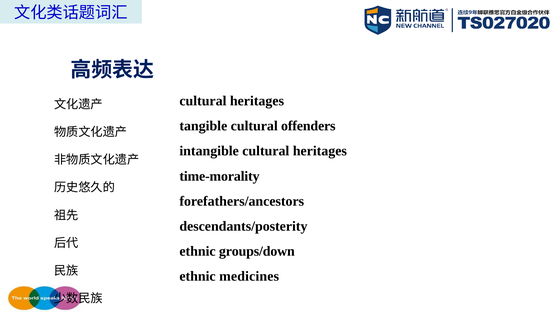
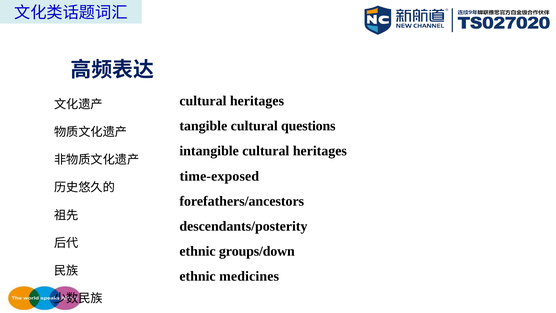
offenders: offenders -> questions
time-morality: time-morality -> time-exposed
